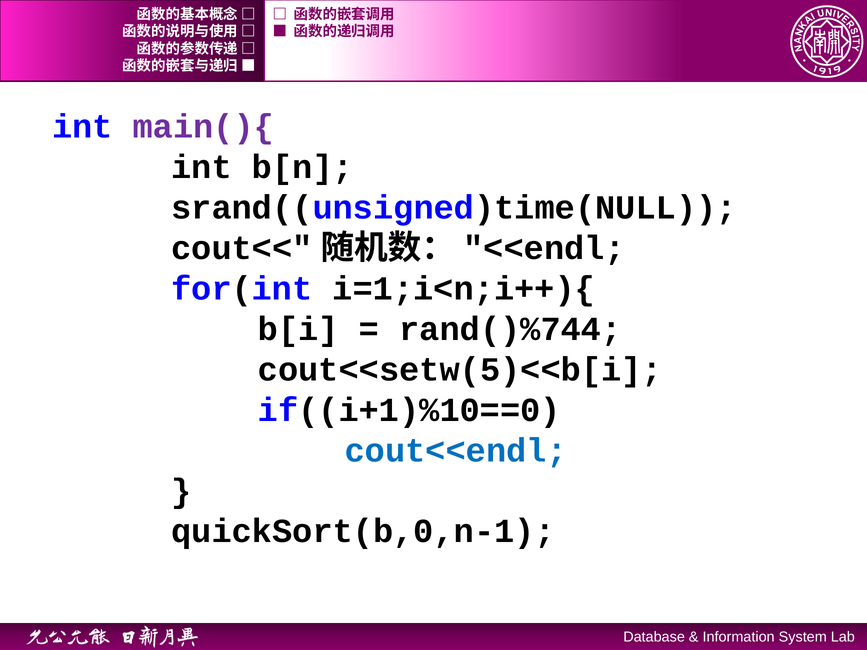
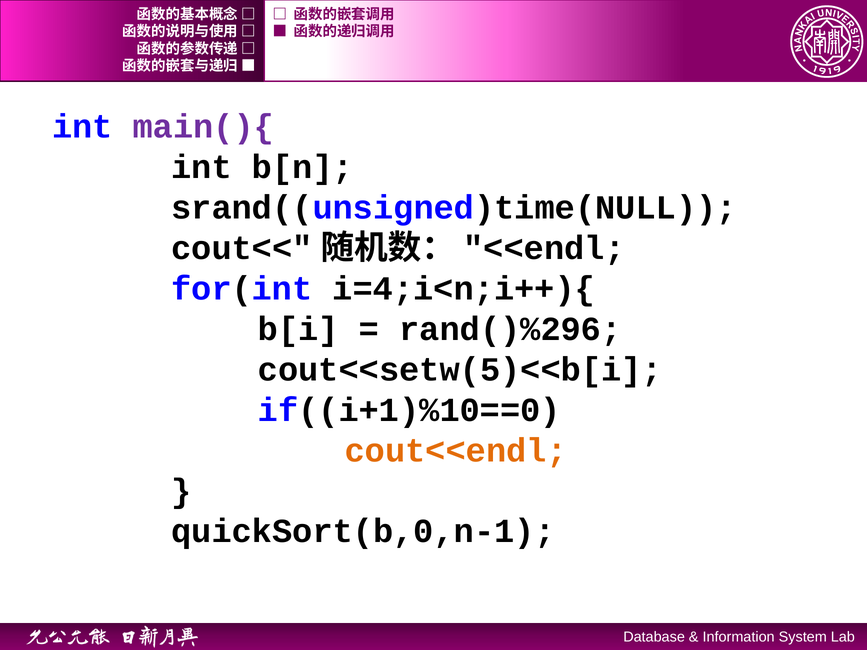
i=1;i<n;i++){: i=1;i<n;i++){ -> i=4;i<n;i++){
rand()%744: rand()%744 -> rand()%296
cout<<endl colour: blue -> orange
